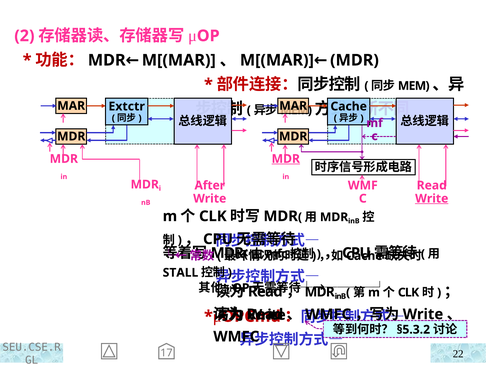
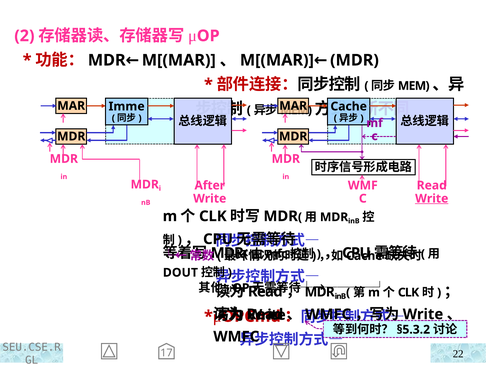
Extctr: Extctr -> Imme
MDR at (286, 159) underline: present -> none
STALL: STALL -> DOUT
